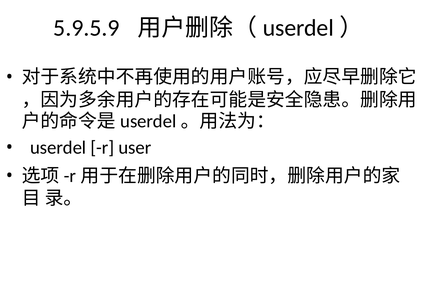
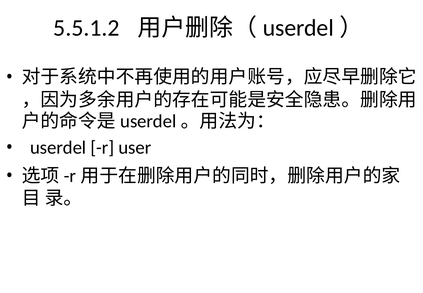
5.9.5.9: 5.9.5.9 -> 5.5.1.2
